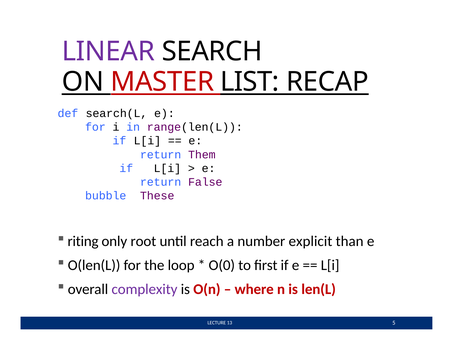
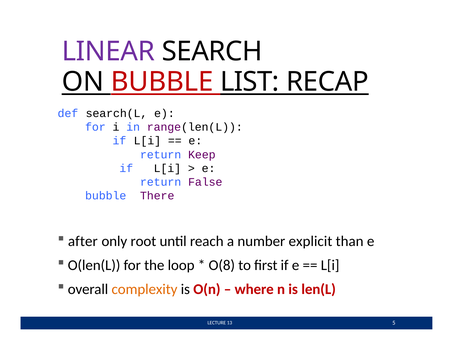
ON MASTER: MASTER -> BUBBLE
Them: Them -> Keep
These: These -> There
riting: riting -> after
O(0: O(0 -> O(8
complexity colour: purple -> orange
